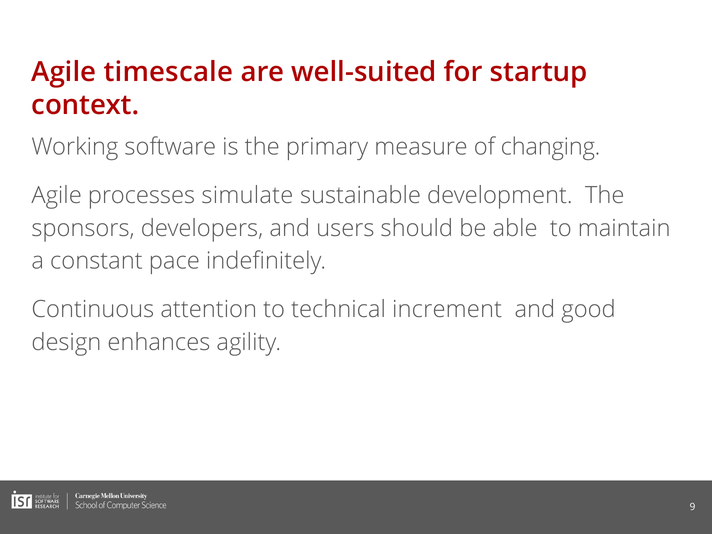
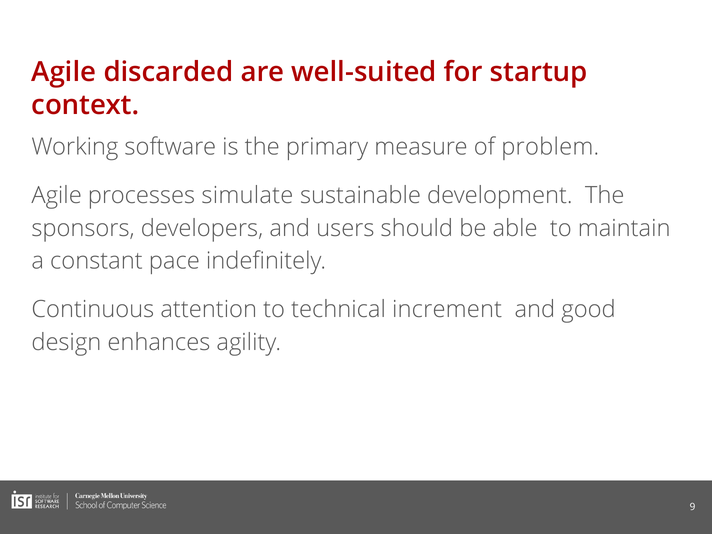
timescale: timescale -> discarded
changing: changing -> problem
